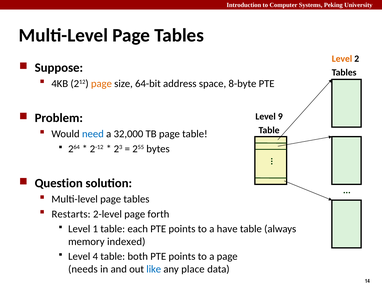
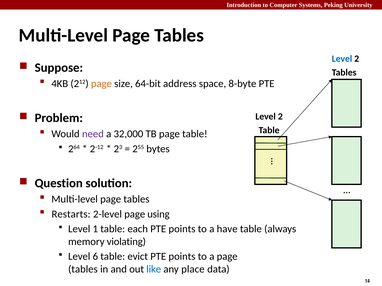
Level at (342, 59) colour: orange -> blue
9 at (280, 117): 9 -> 2
need colour: blue -> purple
forth: forth -> using
indexed: indexed -> violating
4: 4 -> 6
both: both -> evict
needs at (83, 270): needs -> tables
